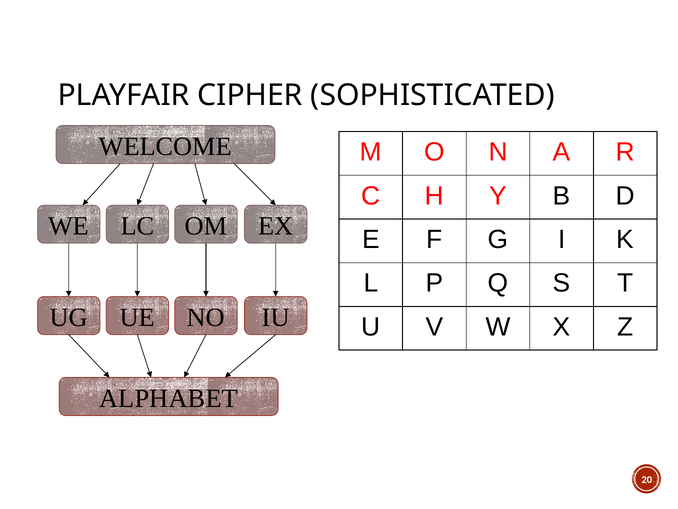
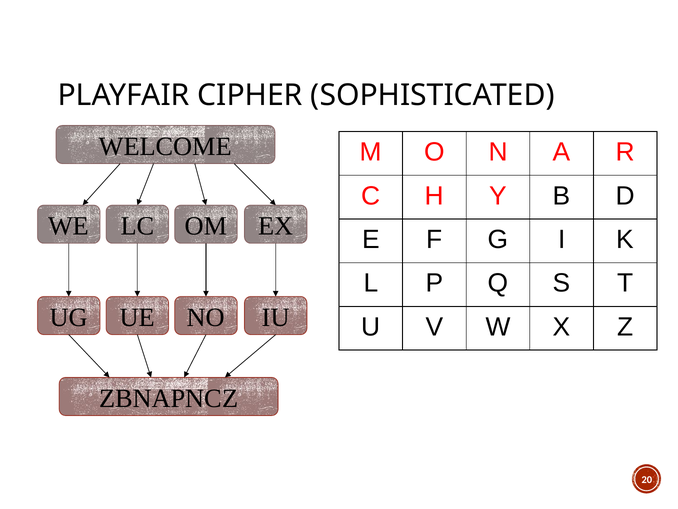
ALPHABET: ALPHABET -> ZBNAPNCZ
